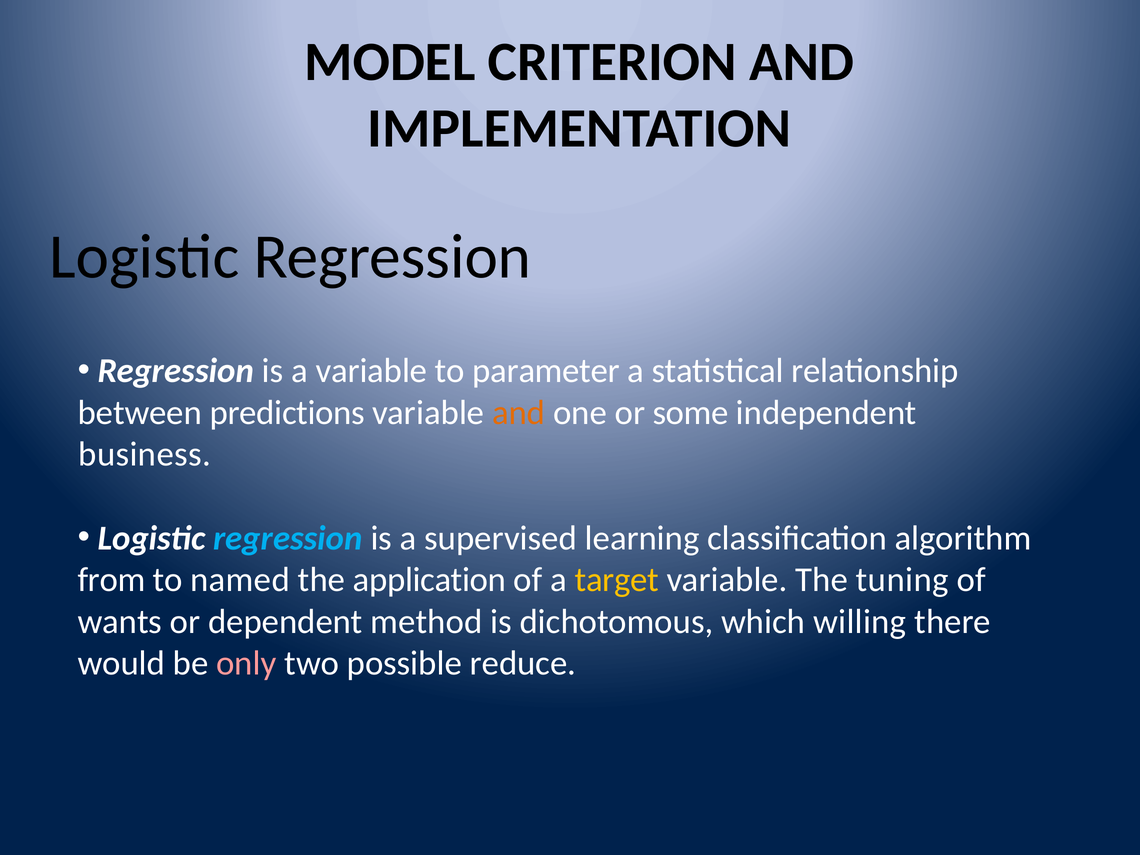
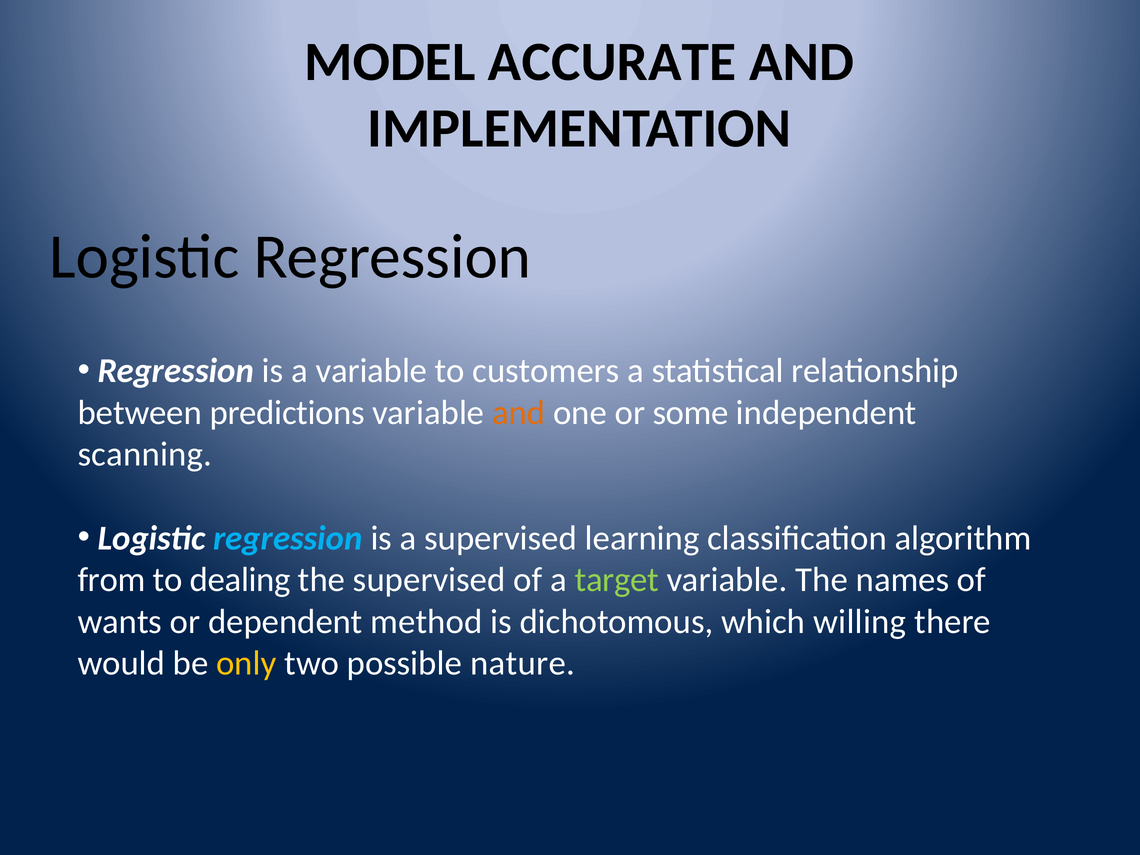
CRITERION: CRITERION -> ACCURATE
parameter: parameter -> customers
business: business -> scanning
named: named -> dealing
the application: application -> supervised
target colour: yellow -> light green
tuning: tuning -> names
only colour: pink -> yellow
reduce: reduce -> nature
